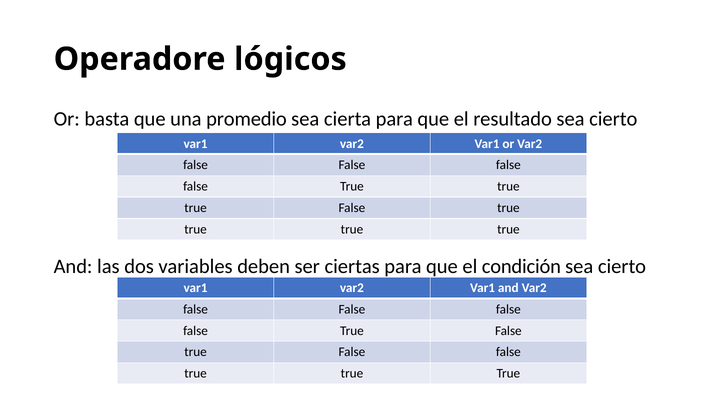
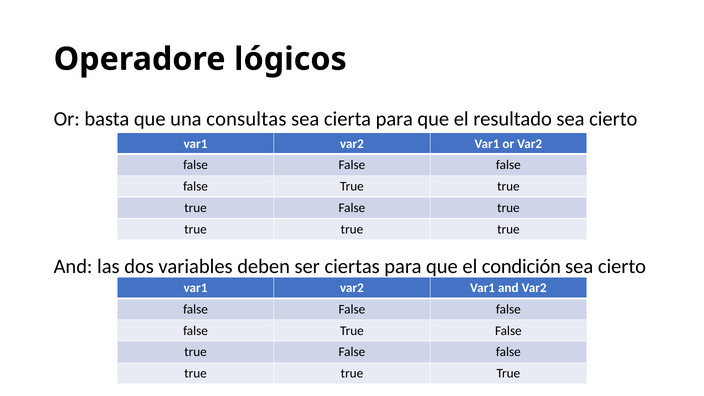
promedio: promedio -> consultas
